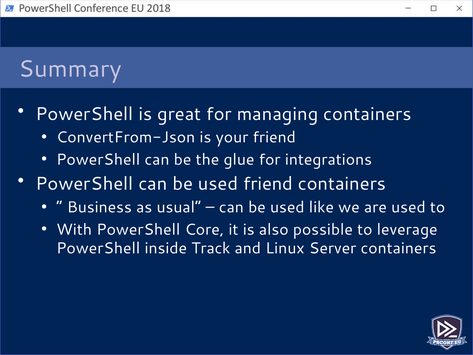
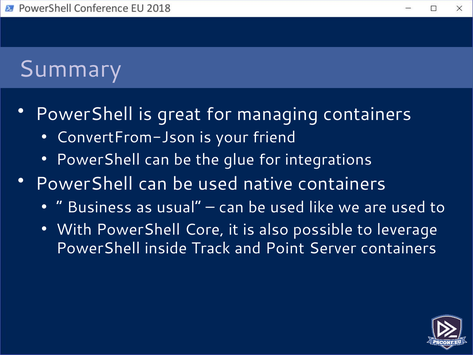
used friend: friend -> native
Linux: Linux -> Point
